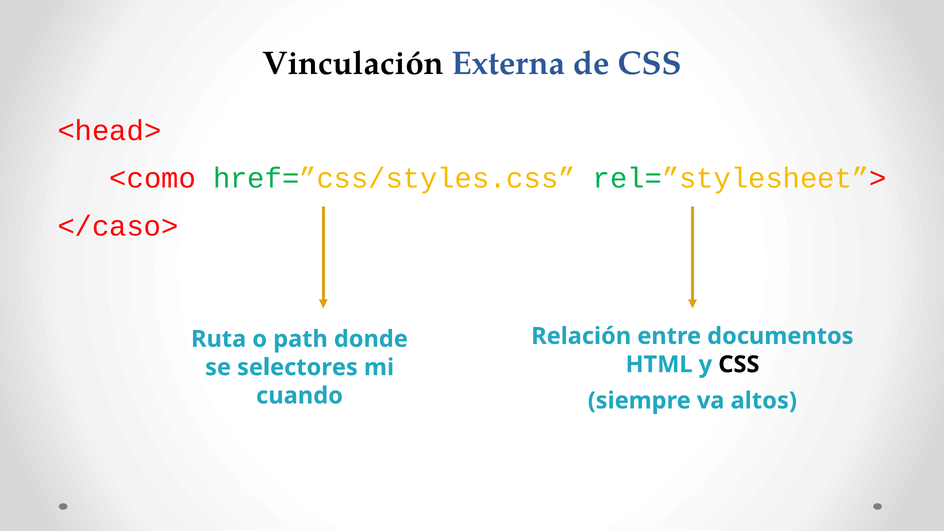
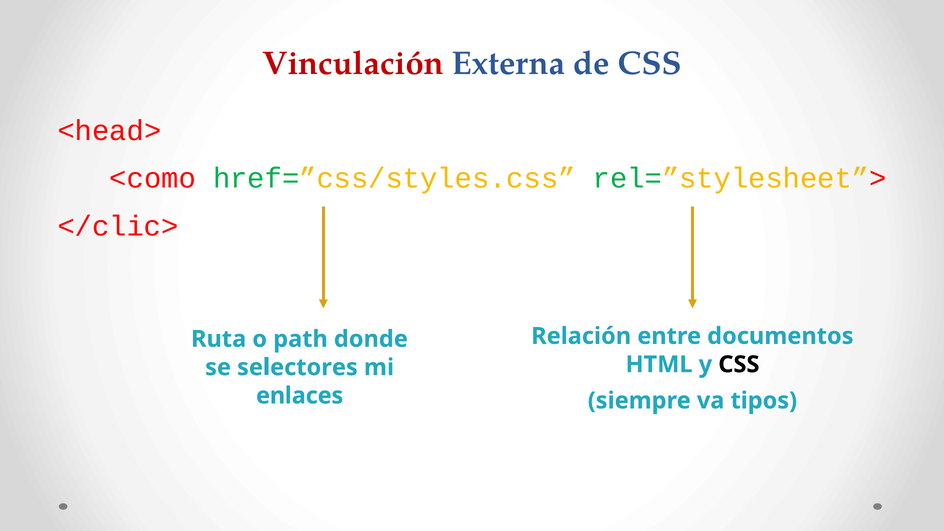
Vinculación colour: black -> red
</caso>: </caso> -> </clic>
cuando: cuando -> enlaces
altos: altos -> tipos
